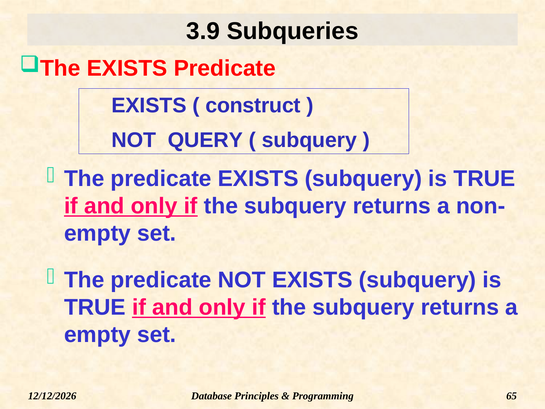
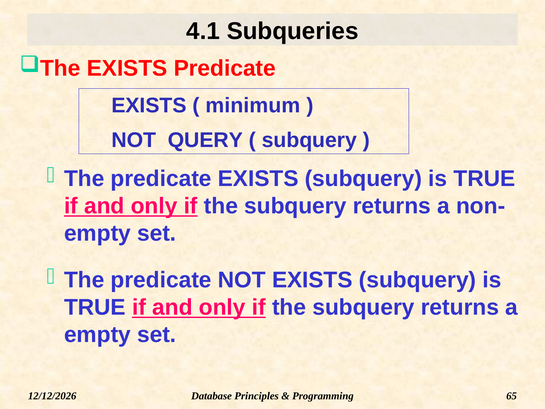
3.9: 3.9 -> 4.1
construct: construct -> minimum
